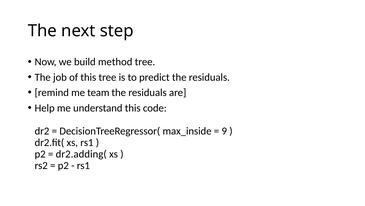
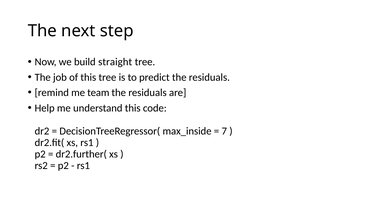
method: method -> straight
9: 9 -> 7
dr2.adding(: dr2.adding( -> dr2.further(
